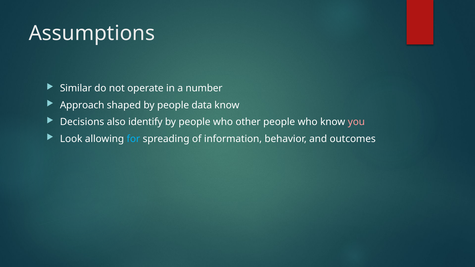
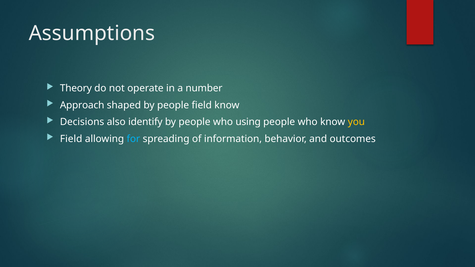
Similar: Similar -> Theory
people data: data -> field
other: other -> using
you colour: pink -> yellow
Look at (71, 139): Look -> Field
